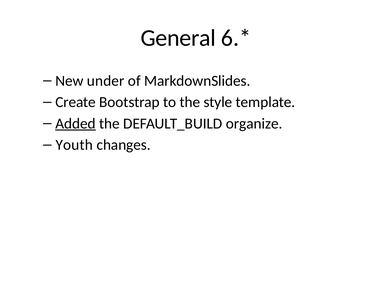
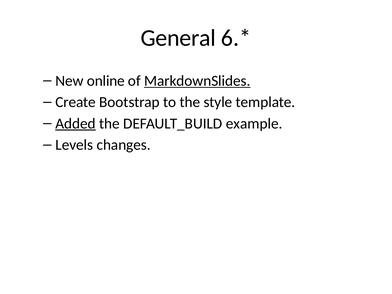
under: under -> online
MarkdownSlides underline: none -> present
organize: organize -> example
Youth: Youth -> Levels
